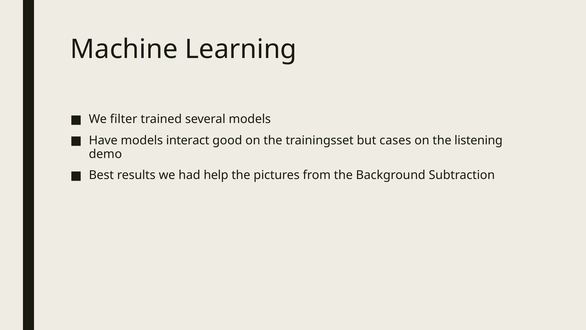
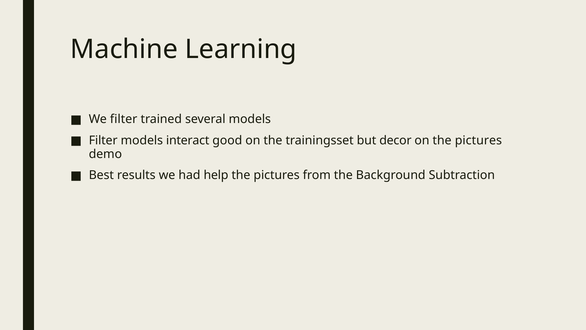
Have at (103, 140): Have -> Filter
cases: cases -> decor
on the listening: listening -> pictures
